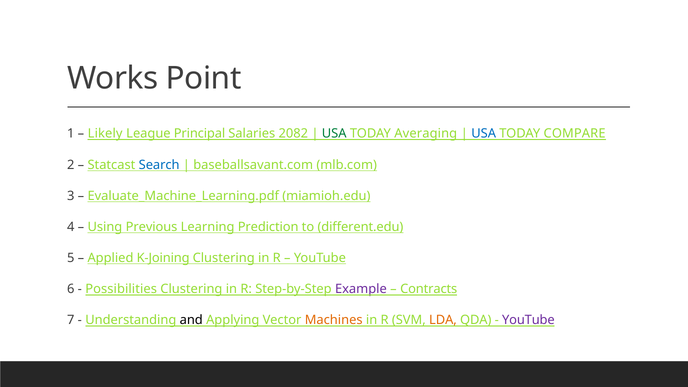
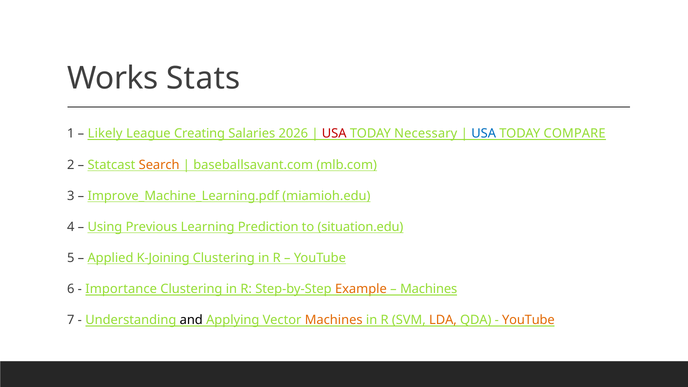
Point: Point -> Stats
Principal: Principal -> Creating
2082: 2082 -> 2026
USA at (334, 134) colour: green -> red
Averaging: Averaging -> Necessary
Search colour: blue -> orange
Evaluate_Machine_Learning.pdf: Evaluate_Machine_Learning.pdf -> Improve_Machine_Learning.pdf
different.edu: different.edu -> situation.edu
Possibilities: Possibilities -> Importance
Example colour: purple -> orange
Contracts at (429, 289): Contracts -> Machines
YouTube at (528, 320) colour: purple -> orange
